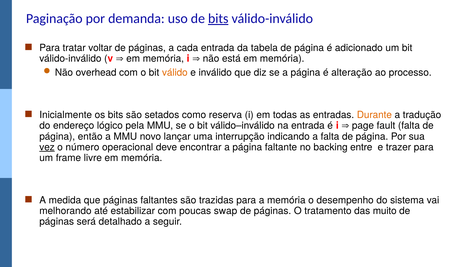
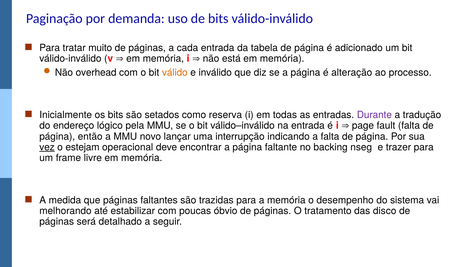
bits at (218, 19) underline: present -> none
voltar: voltar -> muito
Durante colour: orange -> purple
número: número -> estejam
entre: entre -> nseg
swap: swap -> óbvio
muito: muito -> disco
